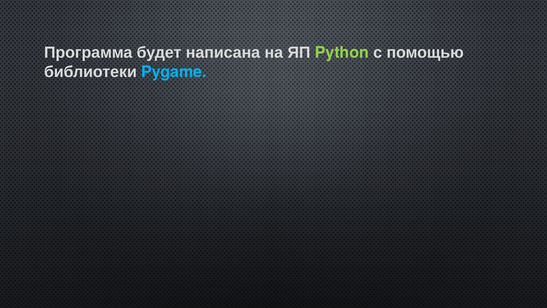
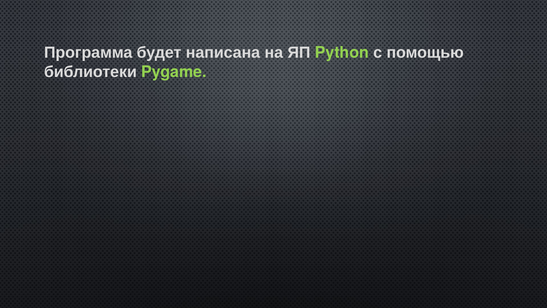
Pygame colour: light blue -> light green
